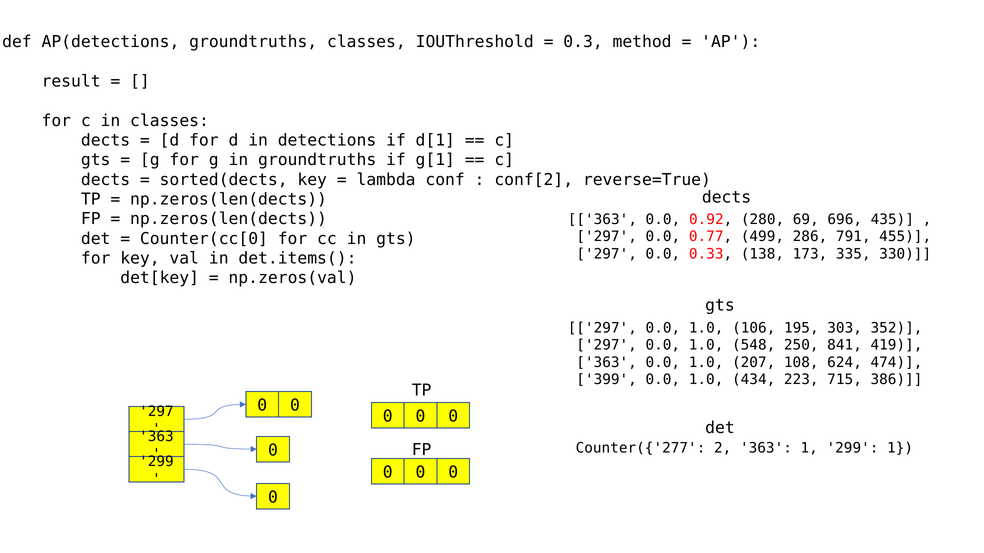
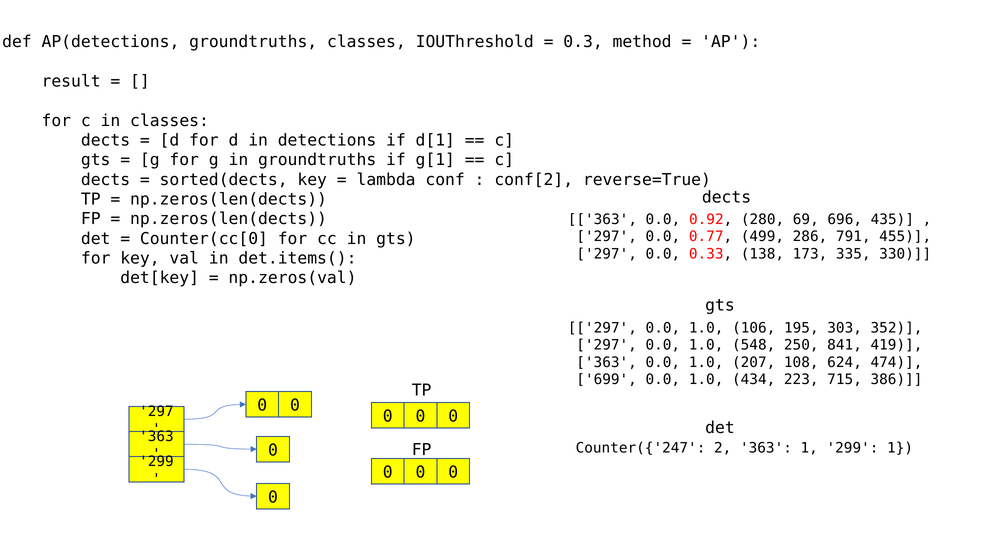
399: 399 -> 699
Counter({'277: Counter({'277 -> Counter({'247
